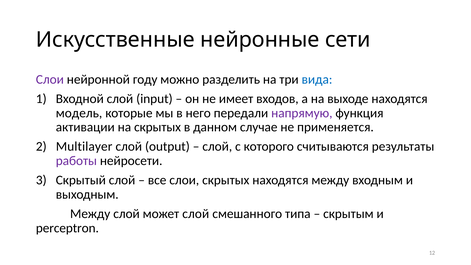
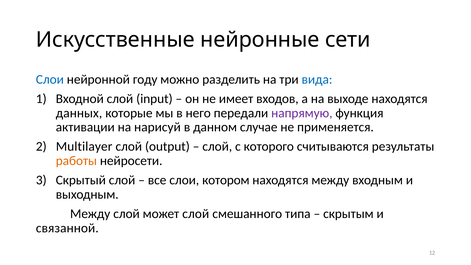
Слои at (50, 79) colour: purple -> blue
модель: модель -> данных
на скрытых: скрытых -> нарисуй
работы colour: purple -> orange
слои скрытых: скрытых -> котором
perceptron: perceptron -> связанной
